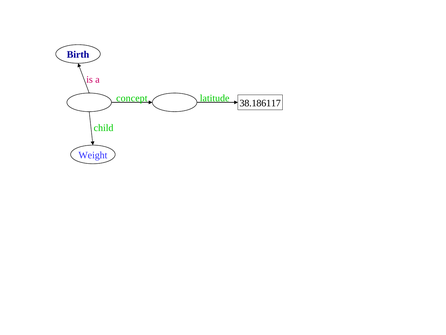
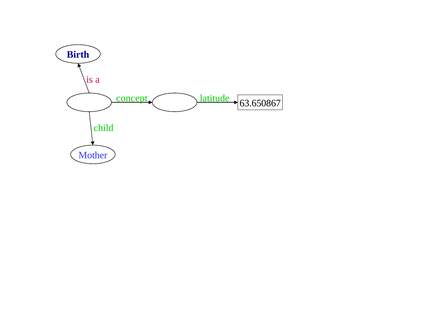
38.186117: 38.186117 -> 63.650867
Weight: Weight -> Mother
